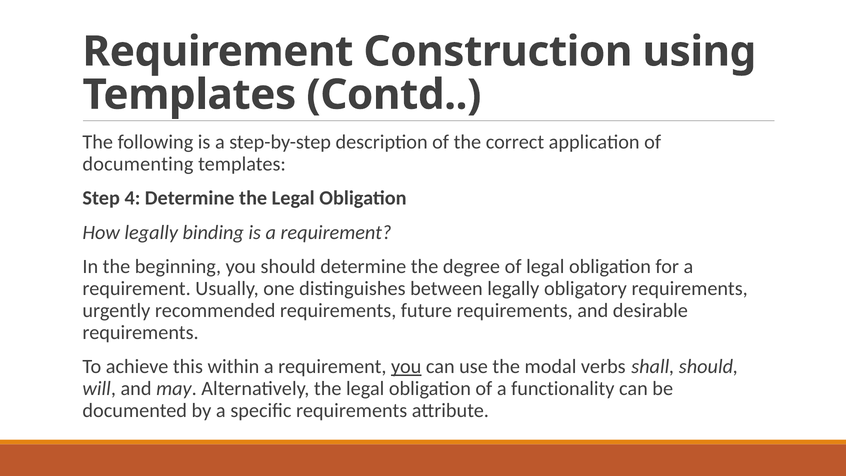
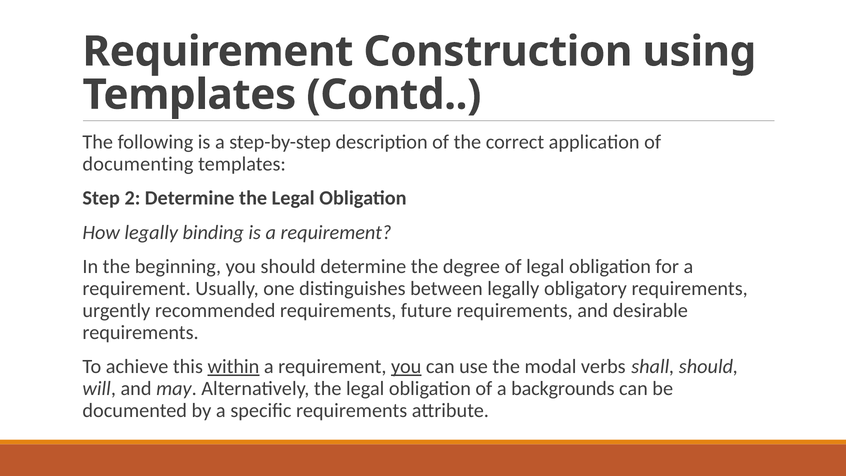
4: 4 -> 2
within underline: none -> present
functionality: functionality -> backgrounds
